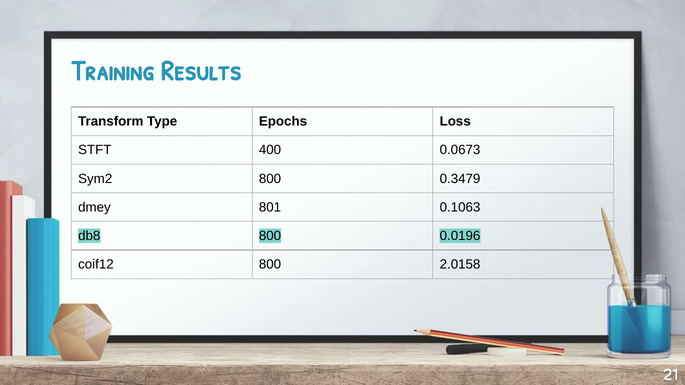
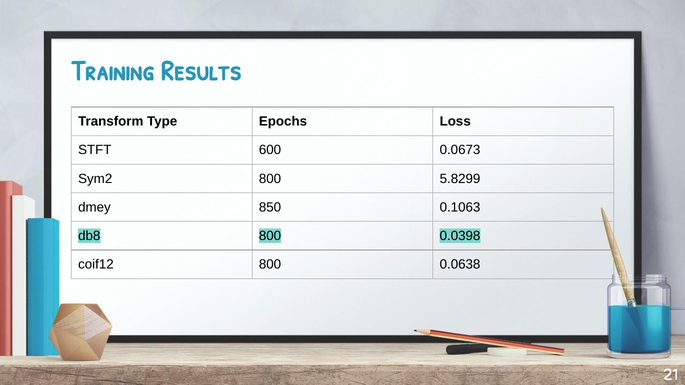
400: 400 -> 600
0.3479: 0.3479 -> 5.8299
801: 801 -> 850
0.0196: 0.0196 -> 0.0398
2.0158: 2.0158 -> 0.0638
